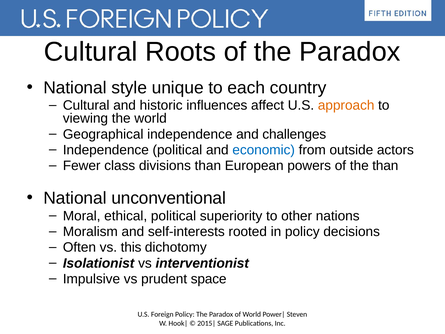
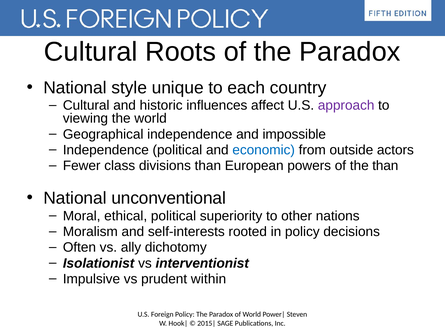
approach colour: orange -> purple
challenges: challenges -> impossible
this: this -> ally
space: space -> within
